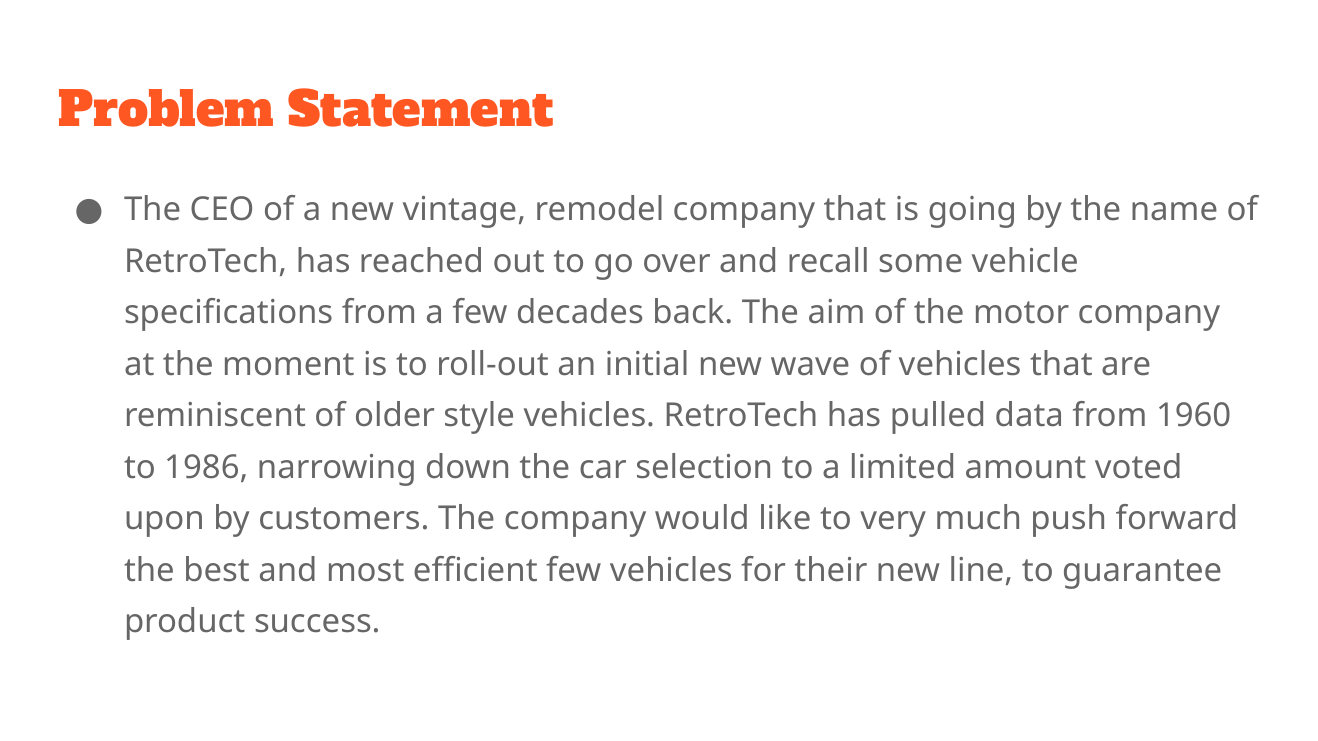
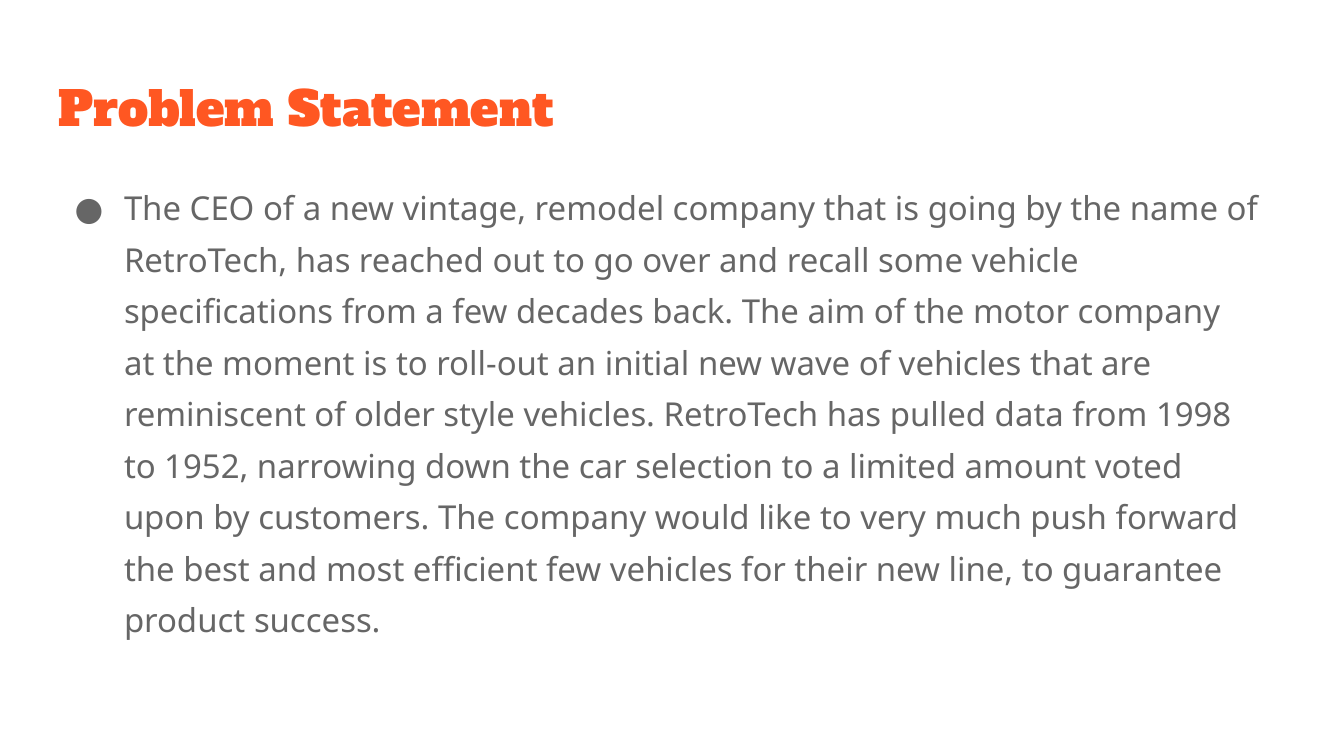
1960: 1960 -> 1998
1986: 1986 -> 1952
